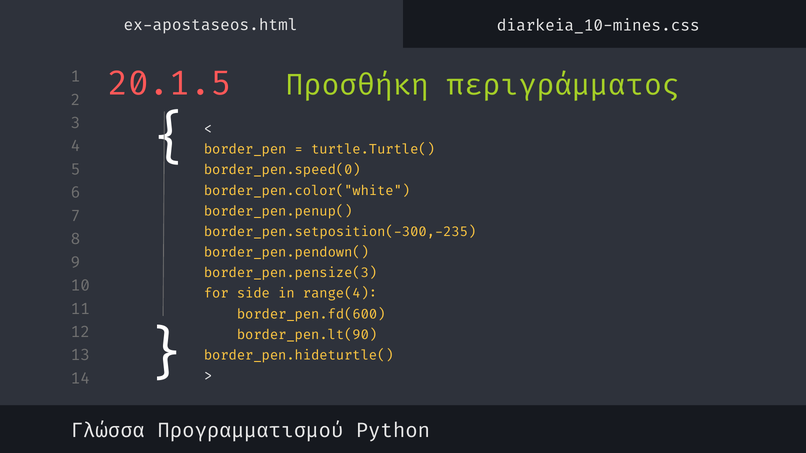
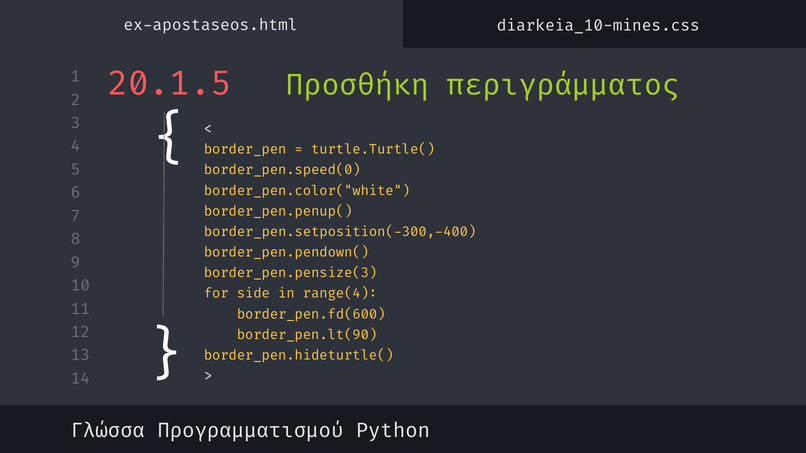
border_pen.setposition(-300,-235: border_pen.setposition(-300,-235 -> border_pen.setposition(-300,-400
